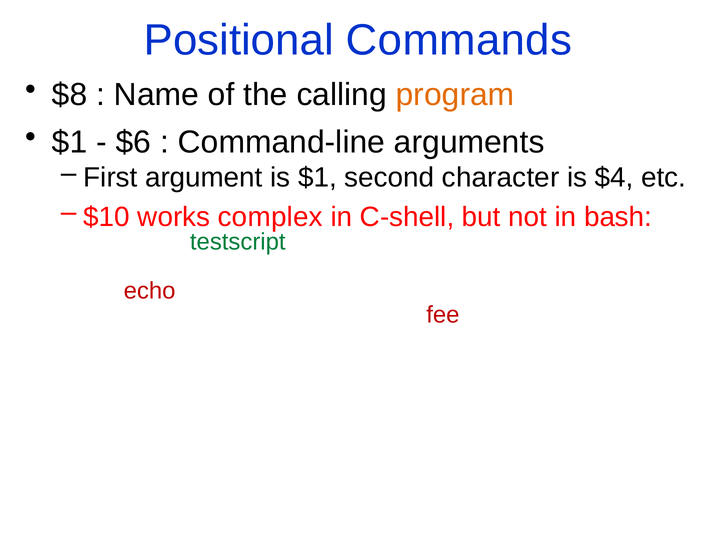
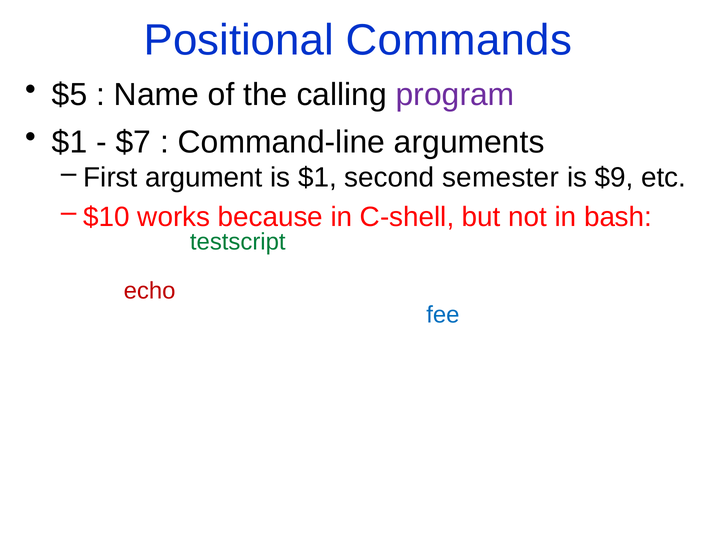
$8: $8 -> $5
program colour: orange -> purple
$6: $6 -> $7
character: character -> semester
$4: $4 -> $9
complex: complex -> because
fee colour: red -> blue
